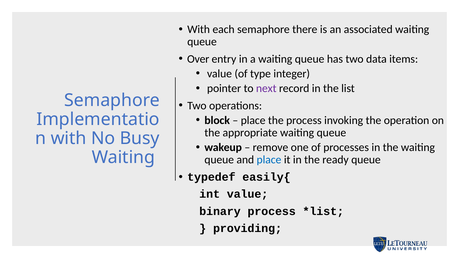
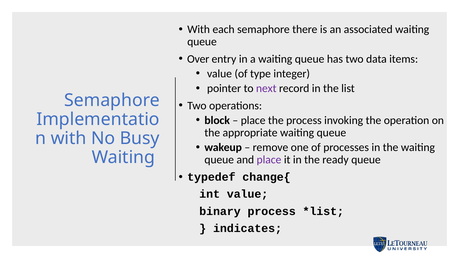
place at (269, 160) colour: blue -> purple
easily{: easily{ -> change{
providing: providing -> indicates
